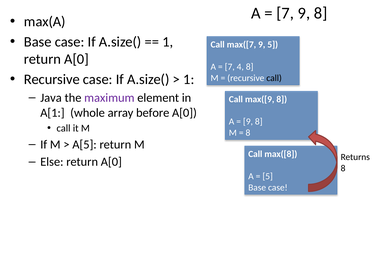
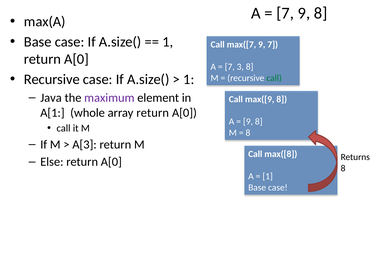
9 5: 5 -> 7
4: 4 -> 3
call at (274, 78) colour: black -> green
array before: before -> return
A[5: A[5 -> A[3
5 at (268, 176): 5 -> 1
